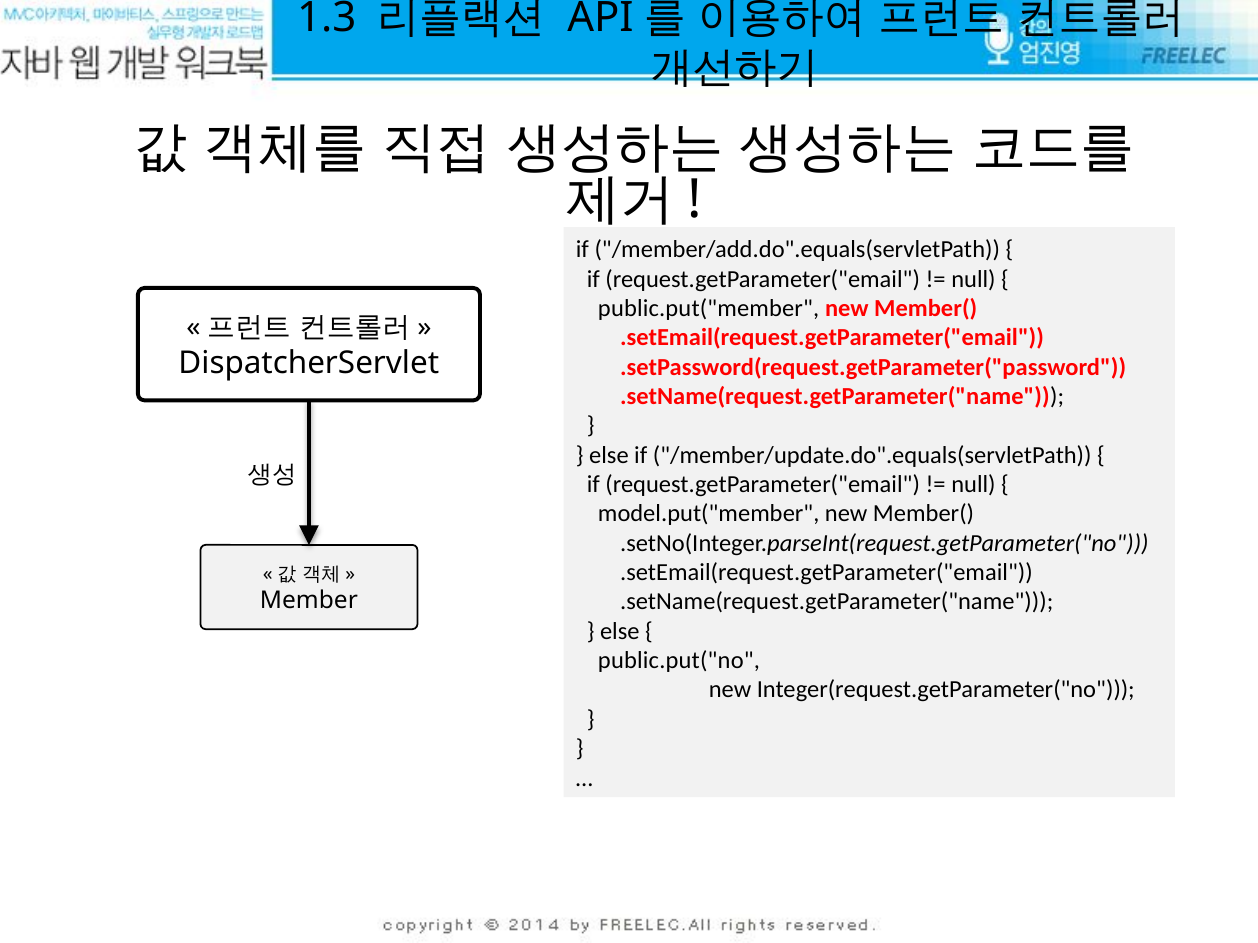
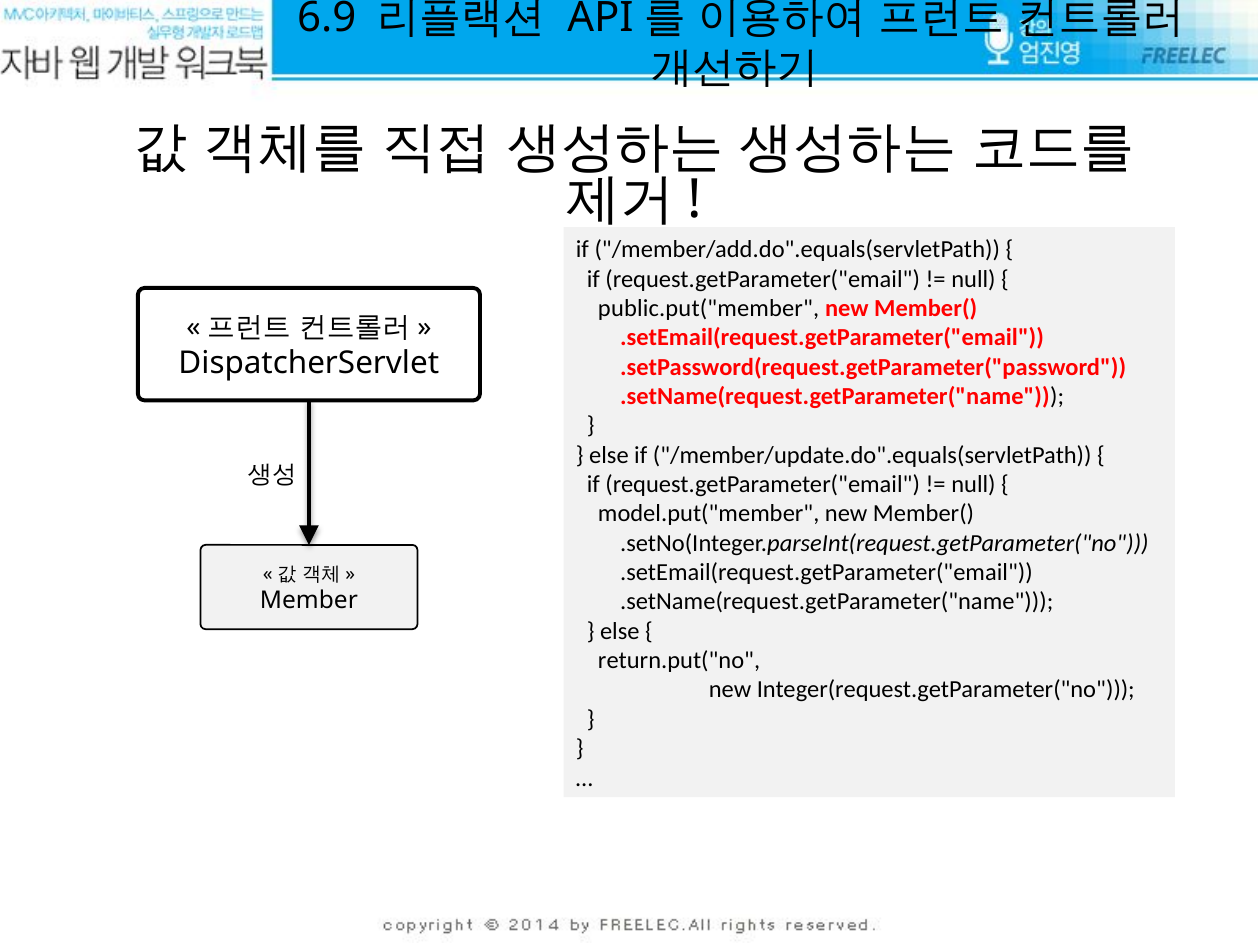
1.3: 1.3 -> 6.9
public.put("no: public.put("no -> return.put("no
